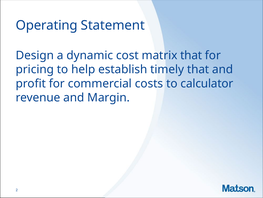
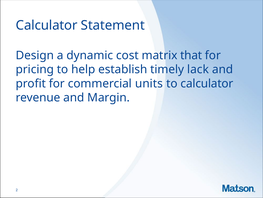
Operating at (47, 25): Operating -> Calculator
timely that: that -> lack
costs: costs -> units
